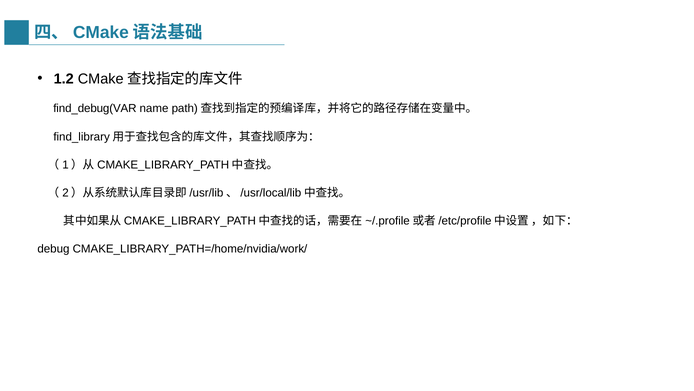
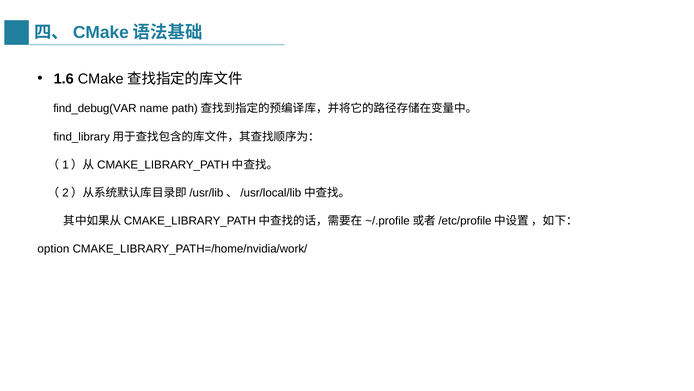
1.2: 1.2 -> 1.6
debug: debug -> option
